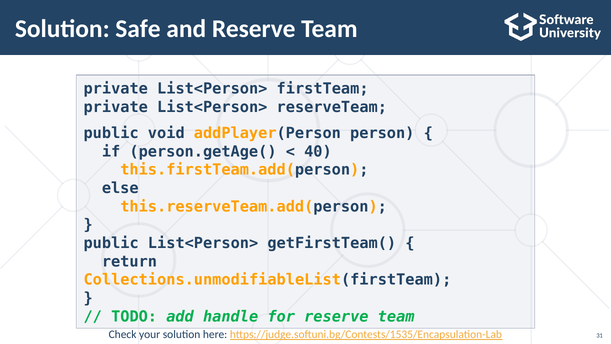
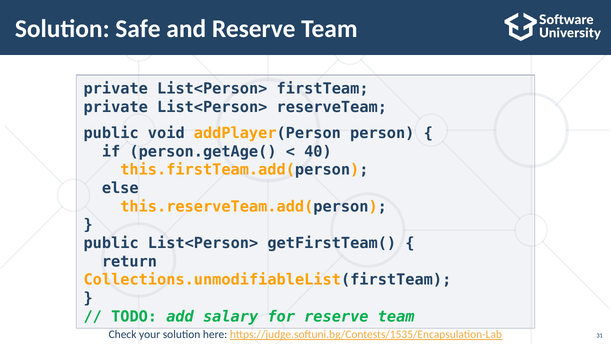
handle: handle -> salary
